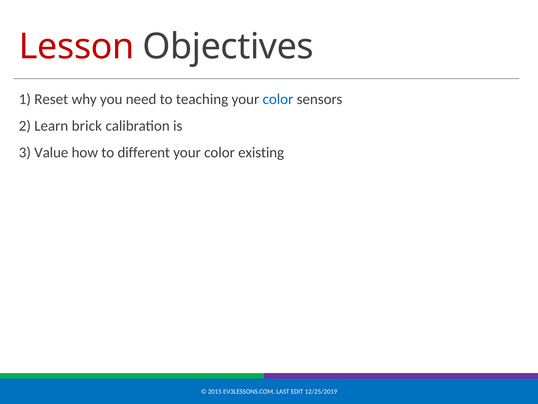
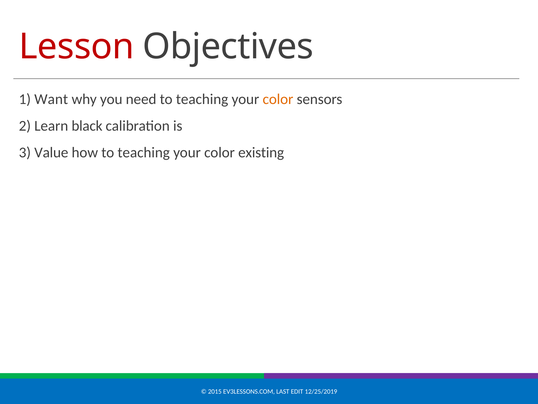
Reset: Reset -> Want
color at (278, 99) colour: blue -> orange
brick: brick -> black
how to different: different -> teaching
